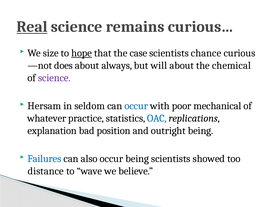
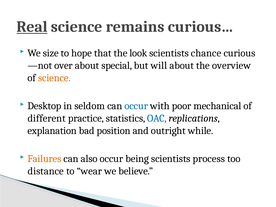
hope underline: present -> none
case: case -> look
does: does -> over
always: always -> special
chemical: chemical -> overview
science at (54, 78) colour: purple -> orange
Hersam: Hersam -> Desktop
whatever: whatever -> different
outright being: being -> while
Failures colour: blue -> orange
showed: showed -> process
wave: wave -> wear
